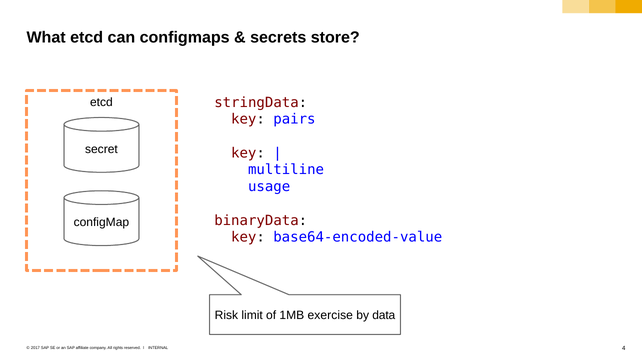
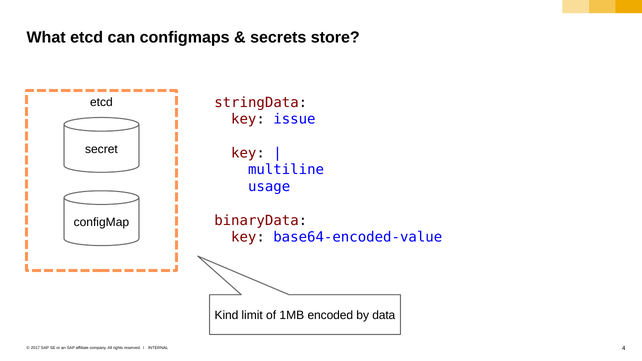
pairs: pairs -> issue
Risk: Risk -> Kind
exercise: exercise -> encoded
